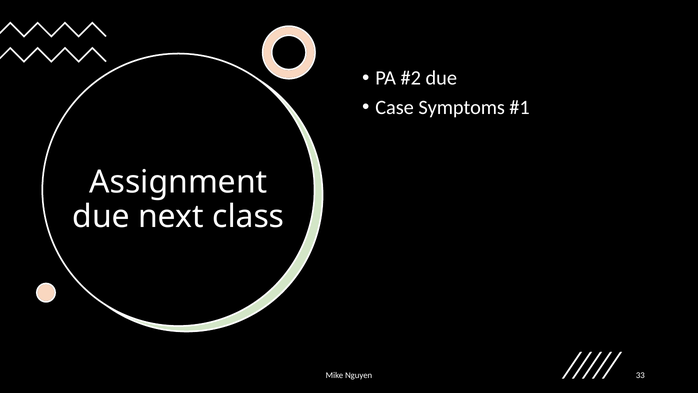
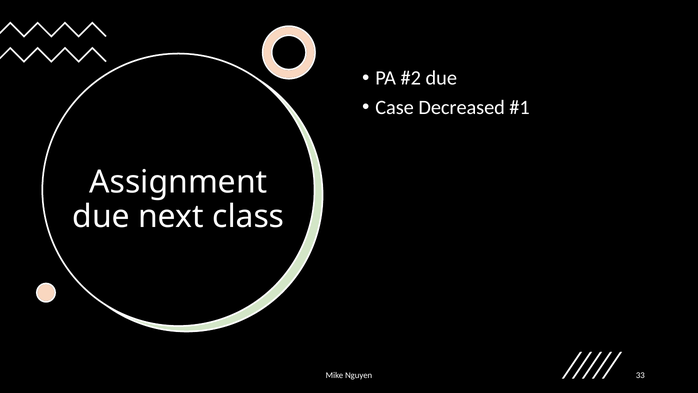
Symptoms: Symptoms -> Decreased
